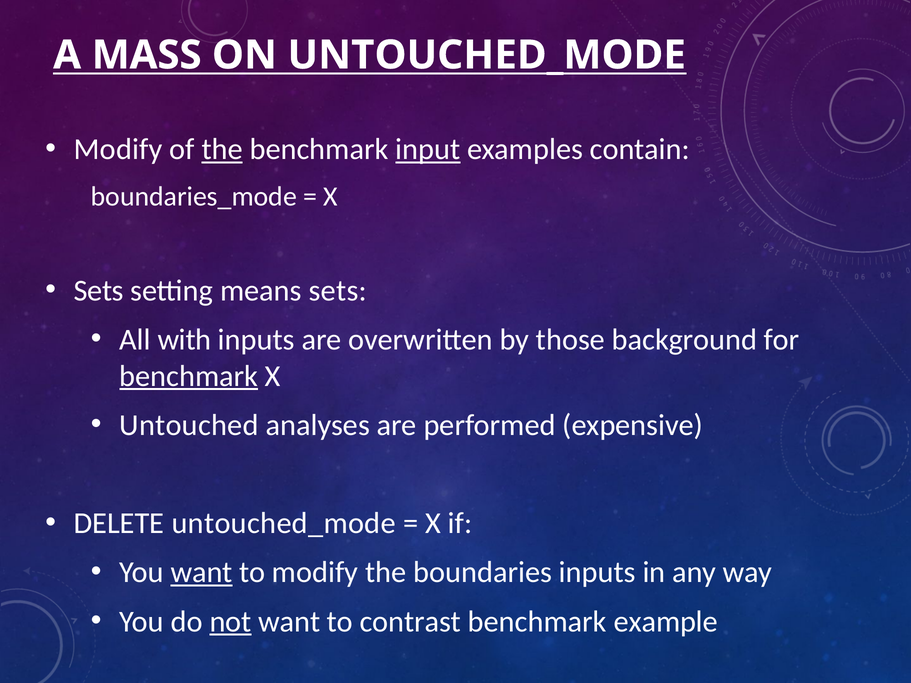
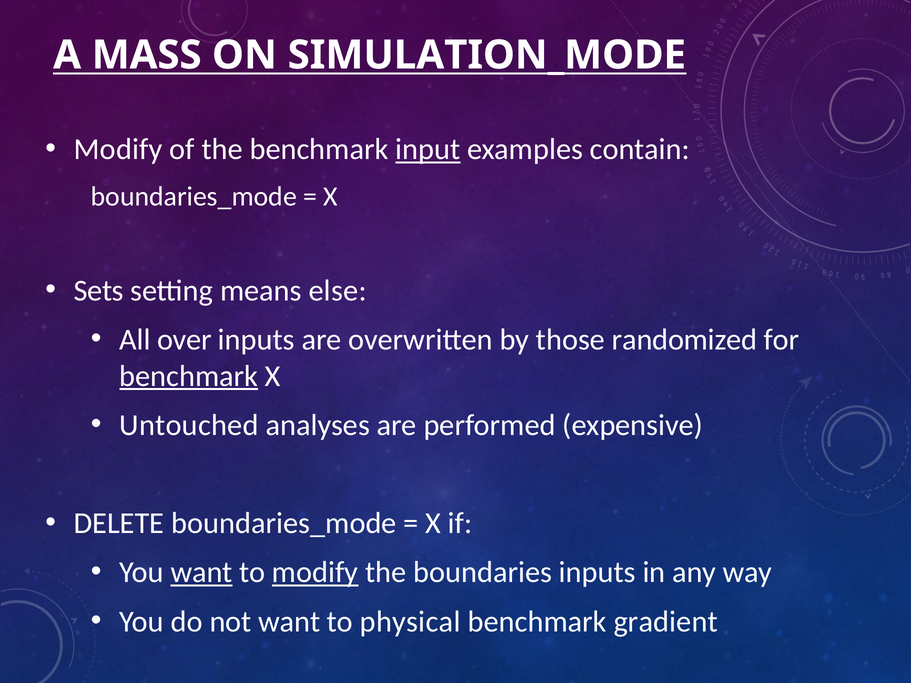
ON UNTOUCHED_MODE: UNTOUCHED_MODE -> SIMULATION_MODE
the at (222, 149) underline: present -> none
means sets: sets -> else
with: with -> over
background: background -> randomized
DELETE untouched_mode: untouched_mode -> boundaries_mode
modify at (315, 573) underline: none -> present
not underline: present -> none
contrast: contrast -> physical
example: example -> gradient
